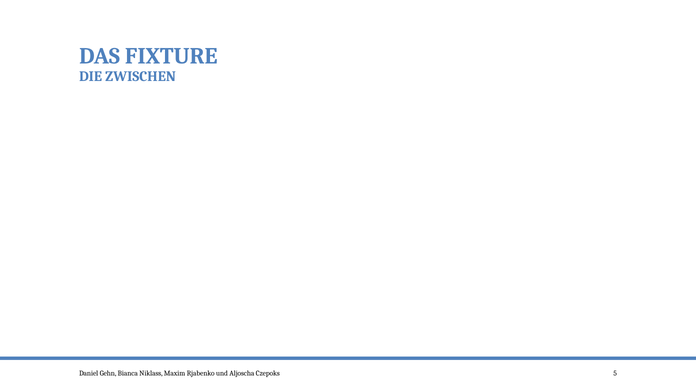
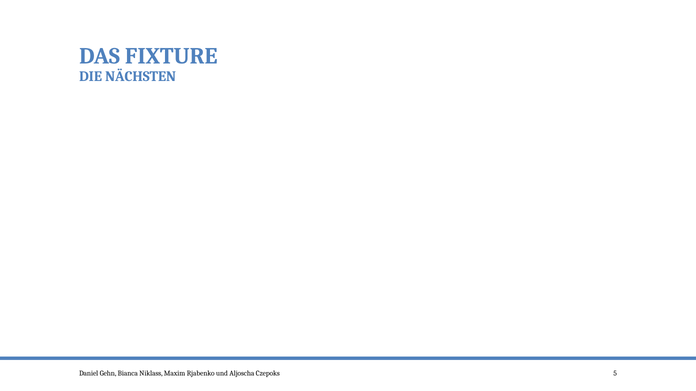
ZWISCHEN: ZWISCHEN -> NÄCHSTEN
